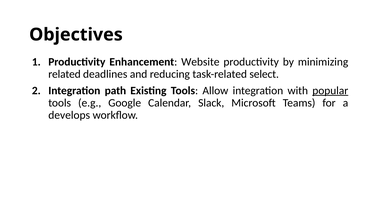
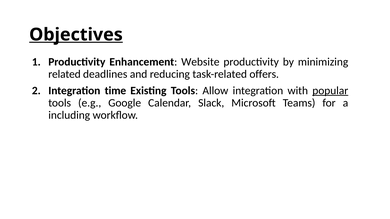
Objectives underline: none -> present
select: select -> offers
path: path -> time
develops: develops -> including
